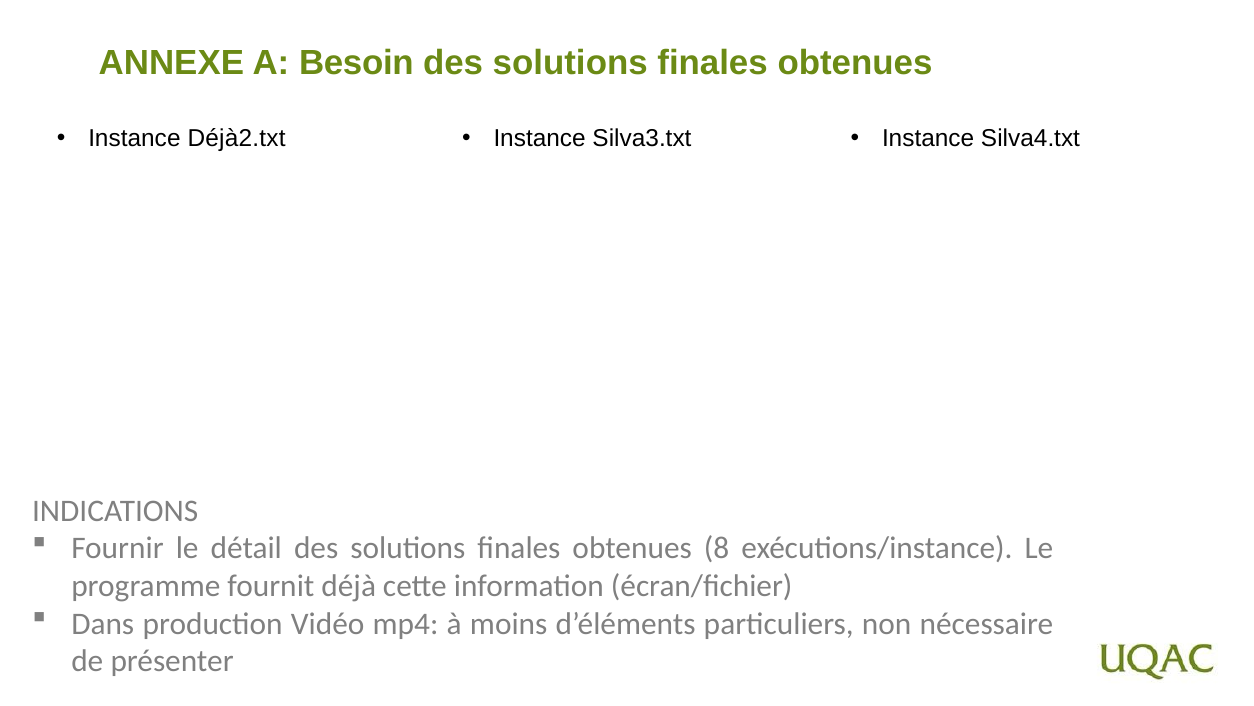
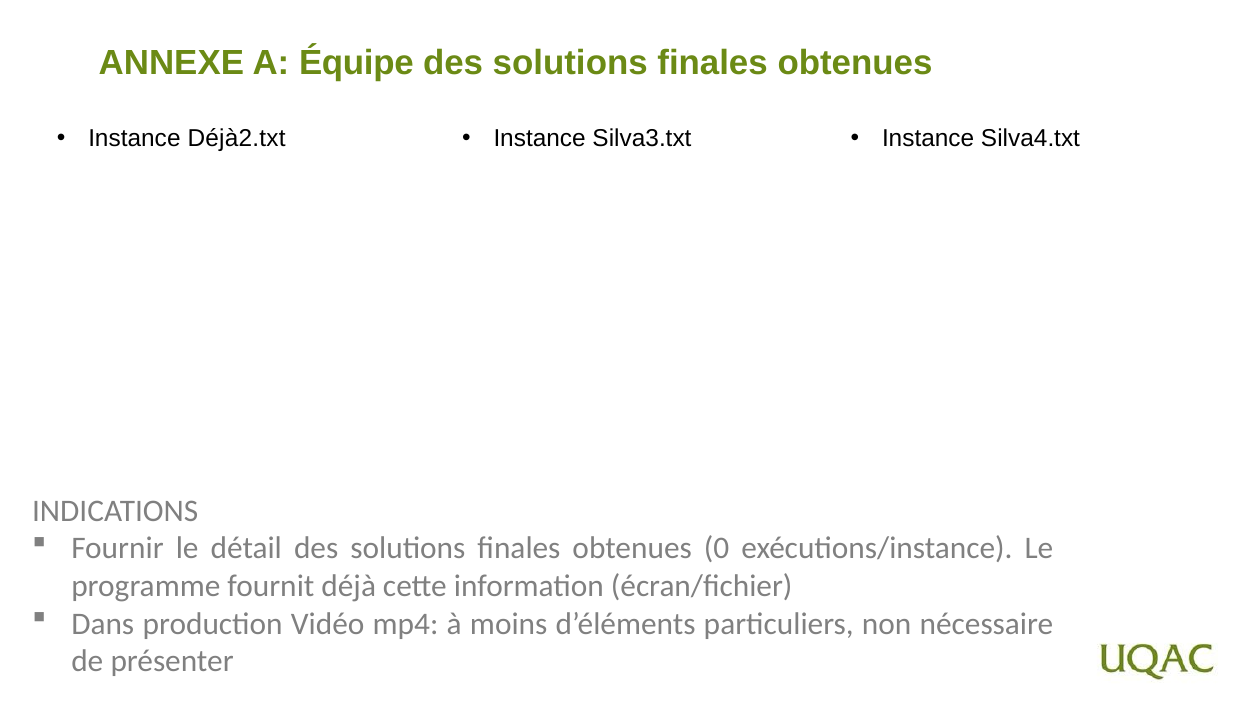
Besoin: Besoin -> Équipe
8: 8 -> 0
